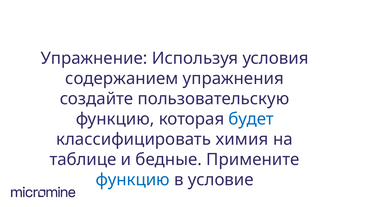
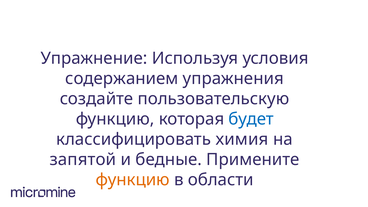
таблице: таблице -> запятой
функцию at (133, 180) colour: blue -> orange
условие: условие -> области
